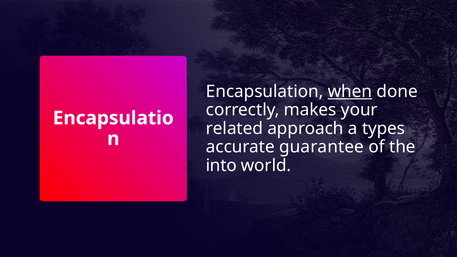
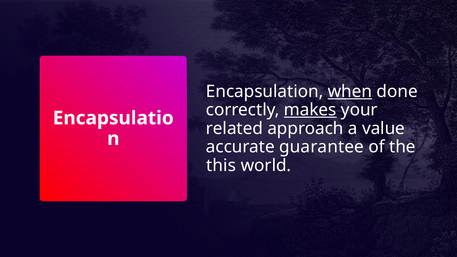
makes underline: none -> present
types: types -> value
into: into -> this
